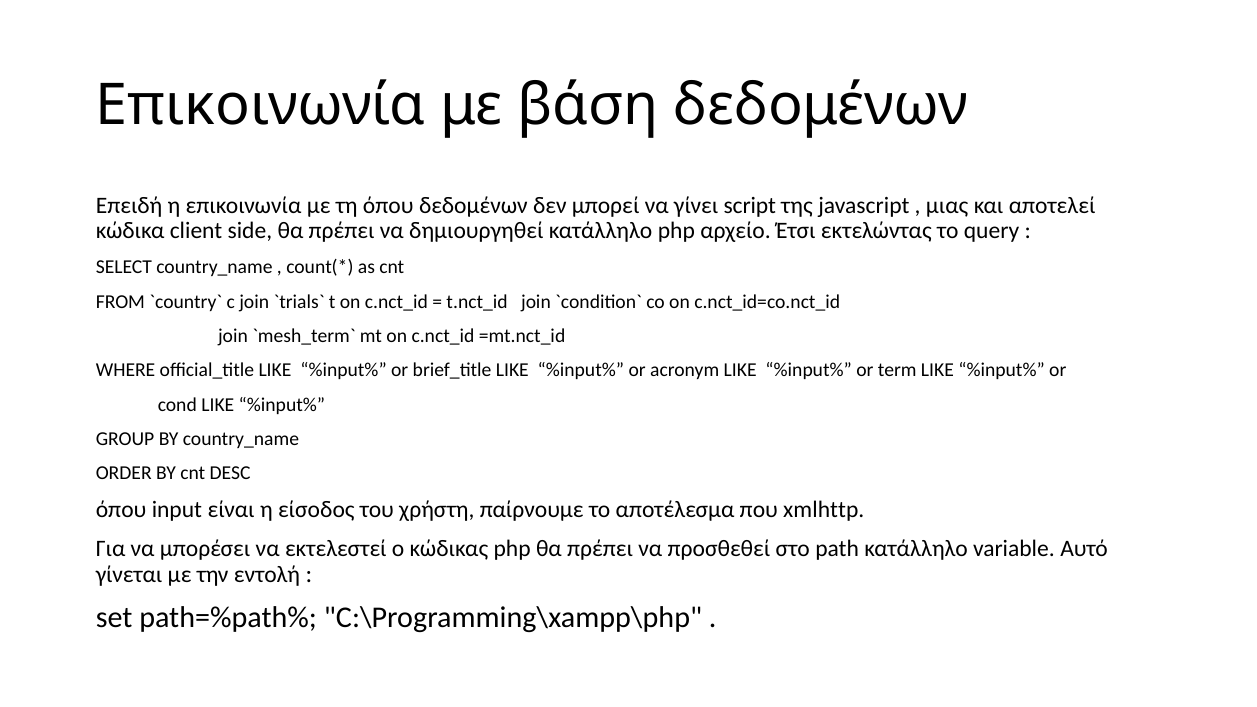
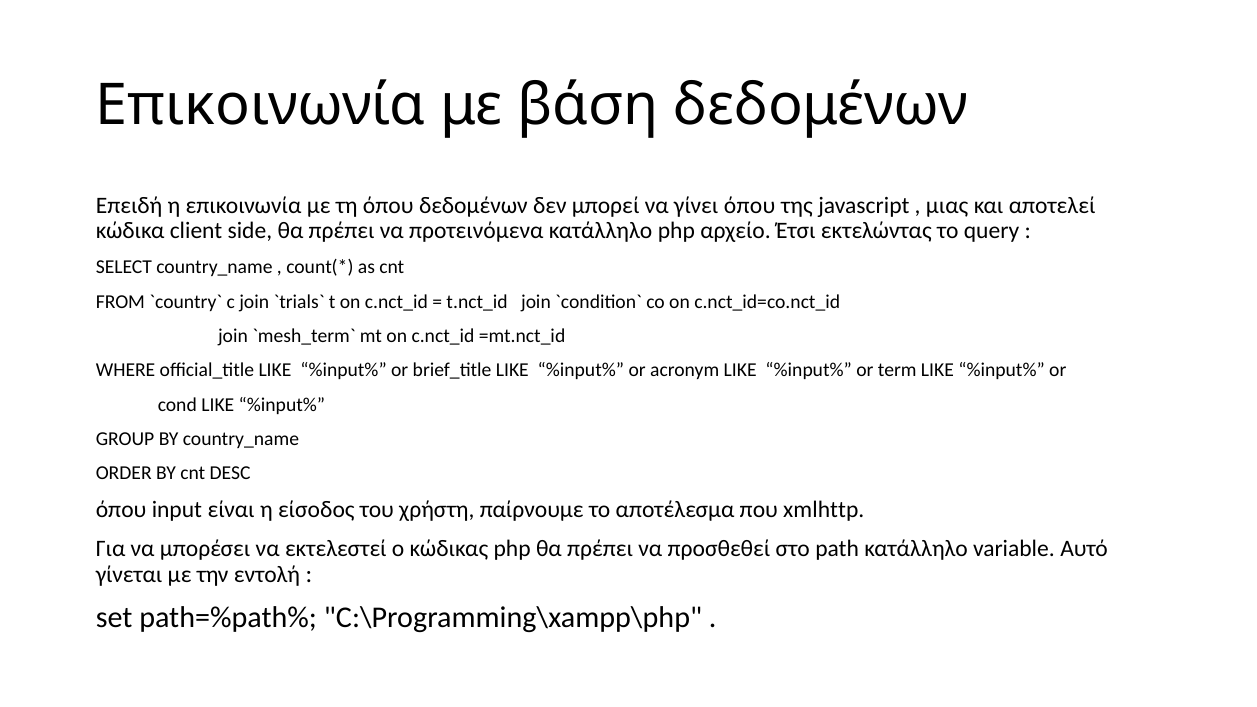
γίνει script: script -> όπου
δημιουργηθεί: δημιουργηθεί -> προτεινόμενα
